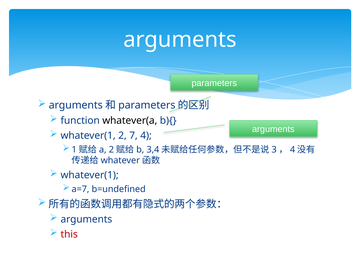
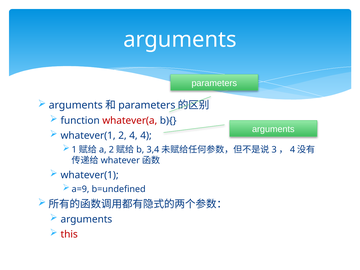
whatever(a colour: black -> red
2 7: 7 -> 4
a=7: a=7 -> a=9
